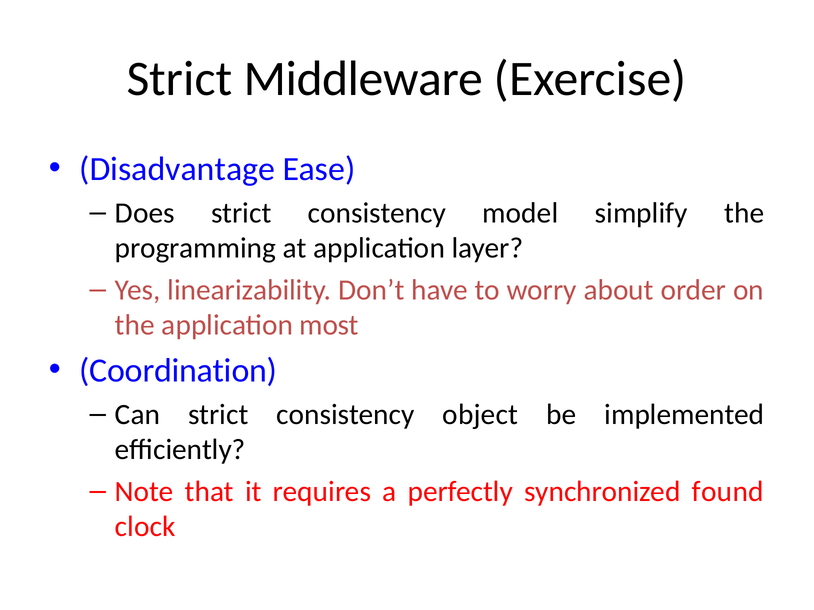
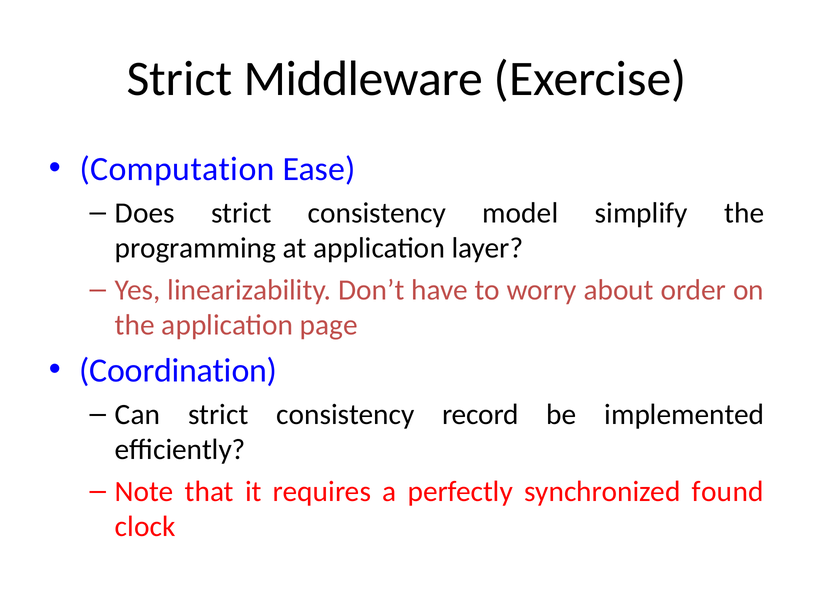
Disadvantage: Disadvantage -> Computation
most: most -> page
object: object -> record
